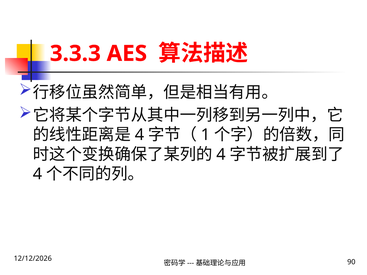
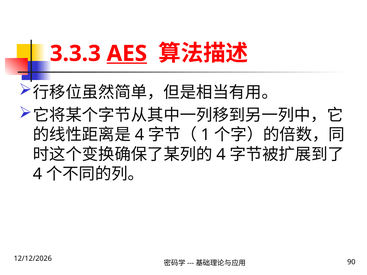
AES underline: none -> present
